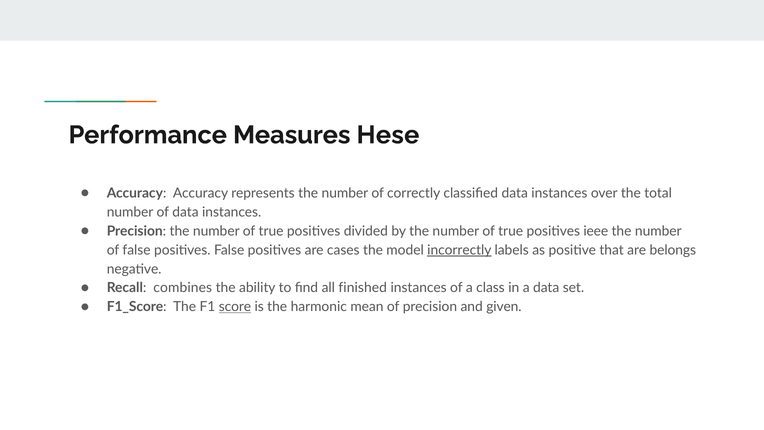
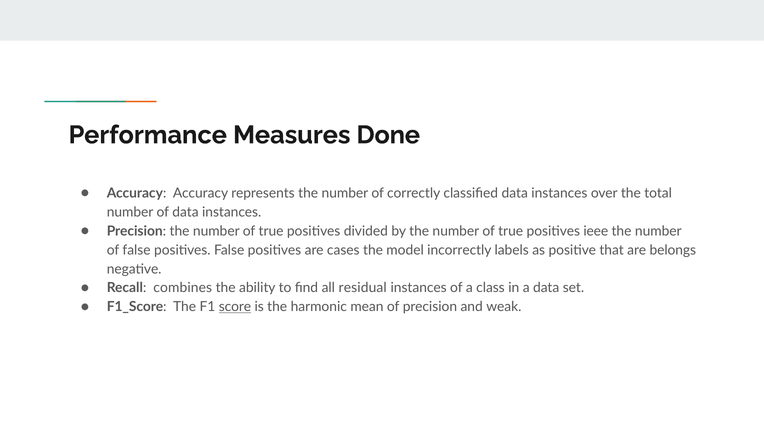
Hese: Hese -> Done
incorrectly underline: present -> none
finished: finished -> residual
given: given -> weak
